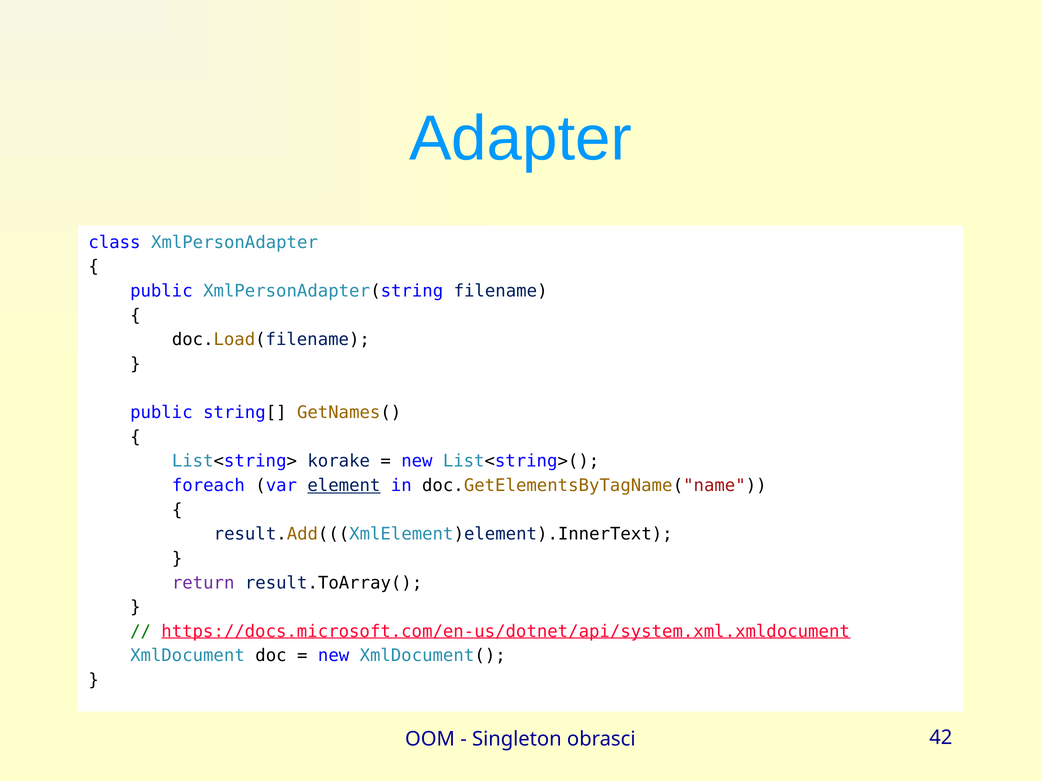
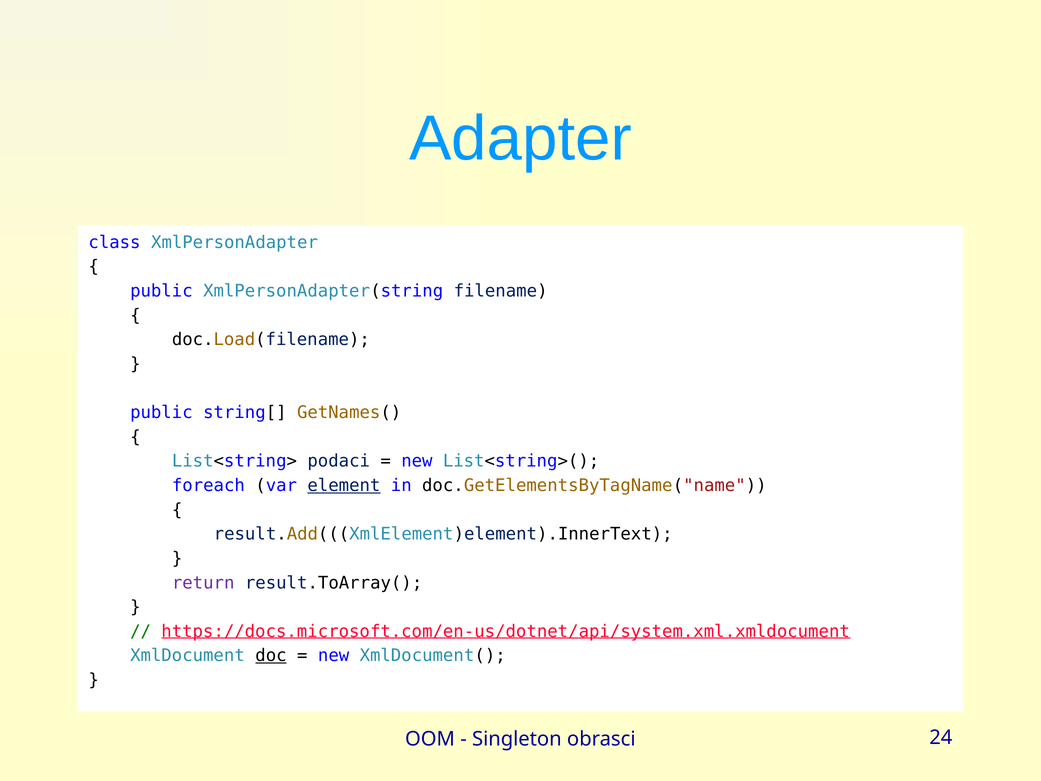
korake: korake -> podaci
doc underline: none -> present
42: 42 -> 24
